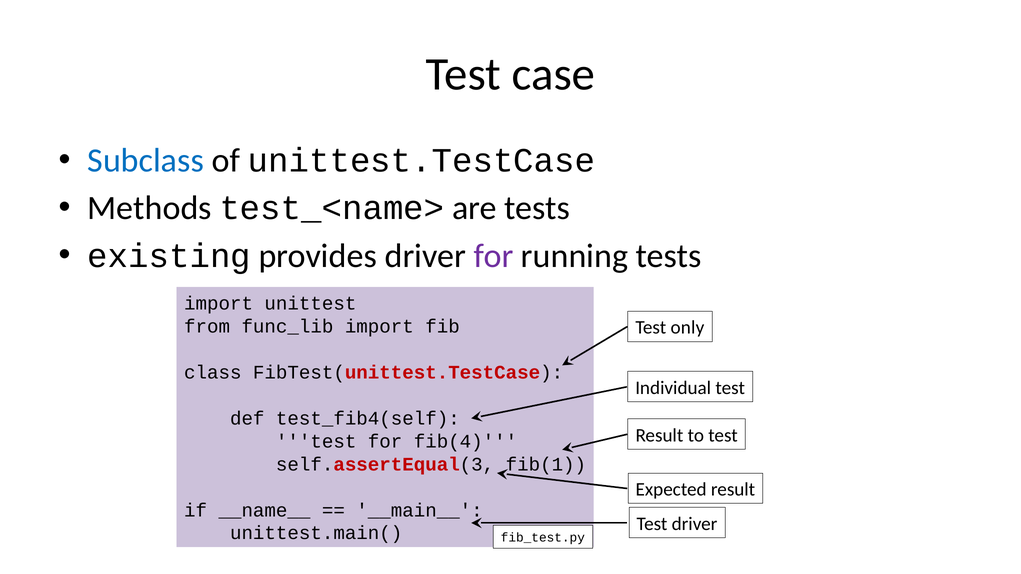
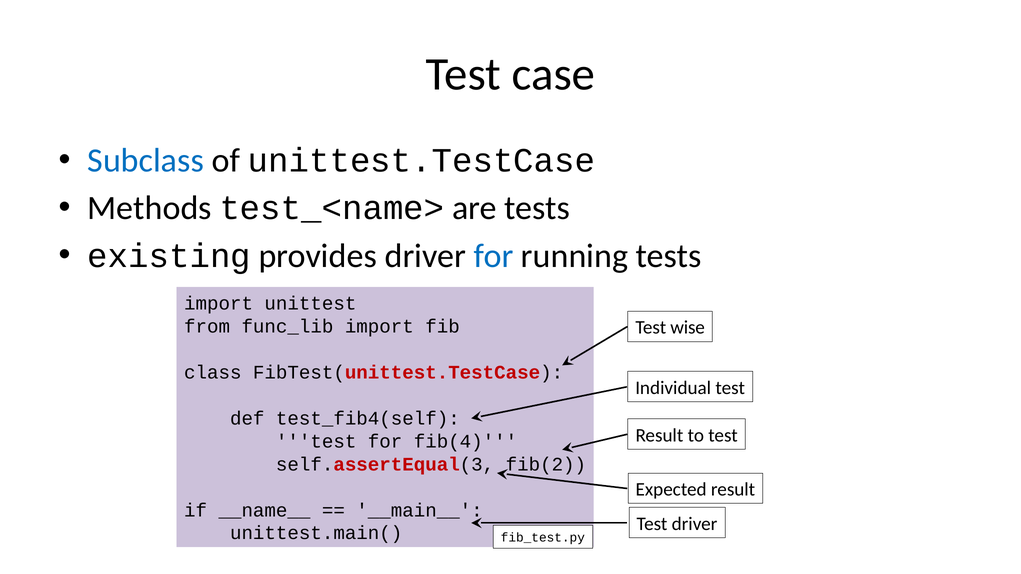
for at (494, 256) colour: purple -> blue
only: only -> wise
fib(1: fib(1 -> fib(2
